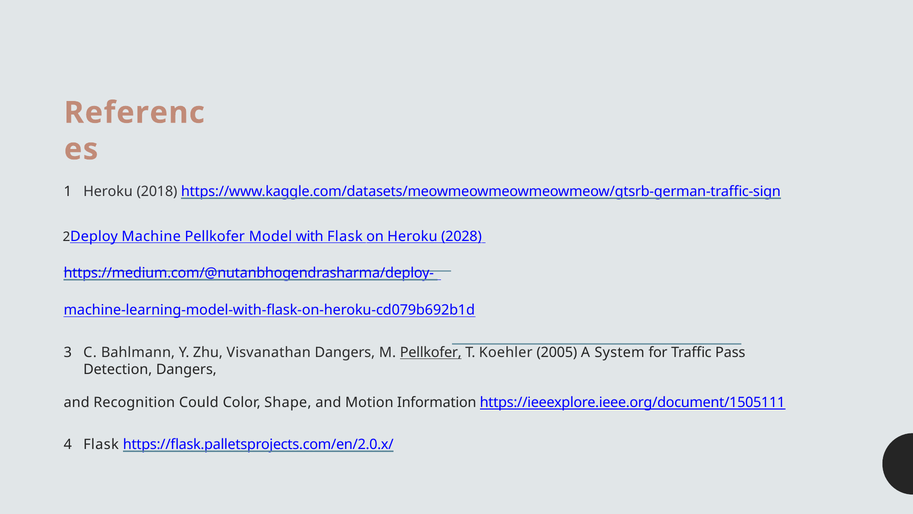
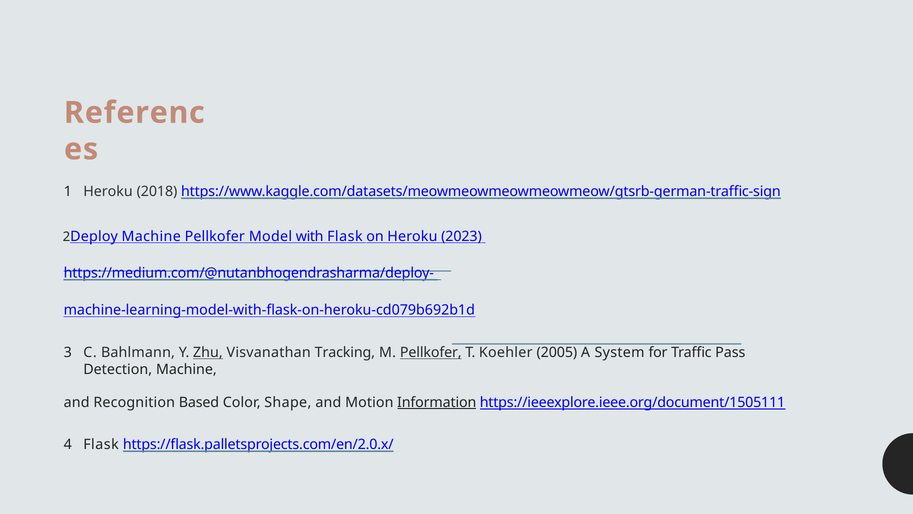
2028: 2028 -> 2023
Zhu underline: none -> present
Visvanathan Dangers: Dangers -> Tracking
Detection Dangers: Dangers -> Machine
Could: Could -> Based
Information underline: none -> present
